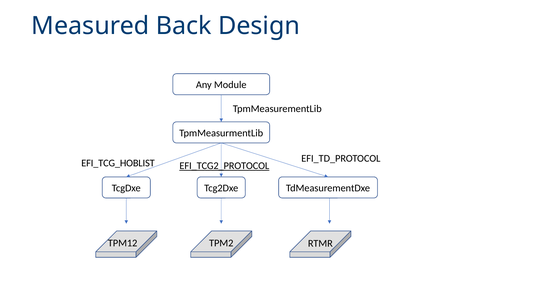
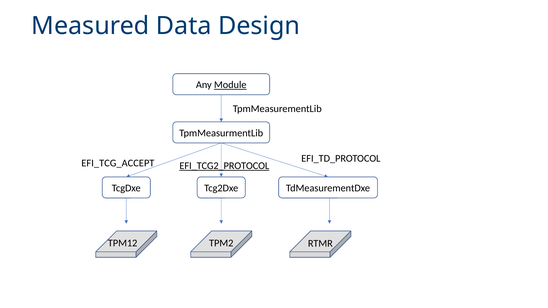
Back: Back -> Data
Module underline: none -> present
EFI_TCG_HOBLIST: EFI_TCG_HOBLIST -> EFI_TCG_ACCEPT
